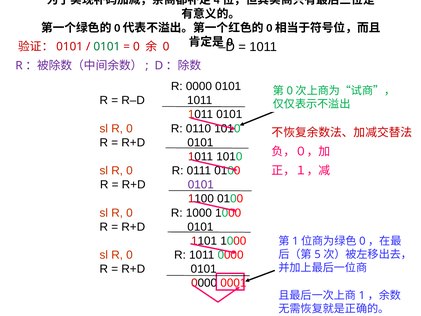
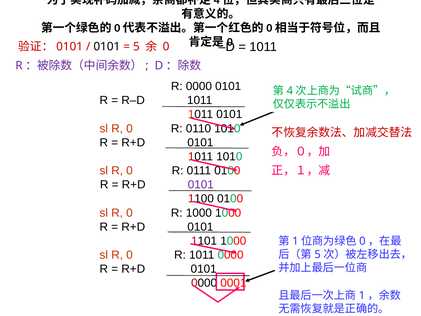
0101 at (107, 46) colour: green -> black
0 at (136, 46): 0 -> 5
0 at (290, 91): 0 -> 4
